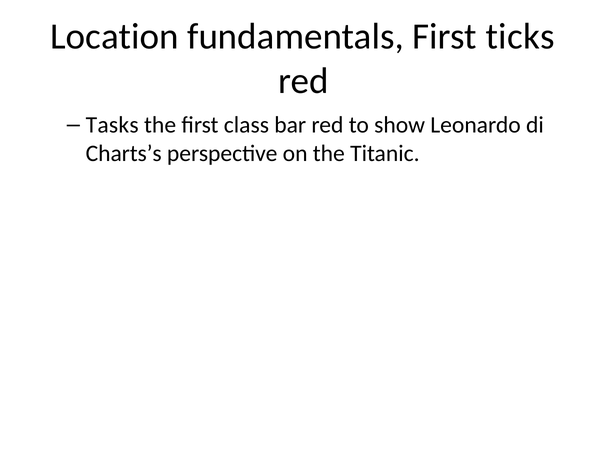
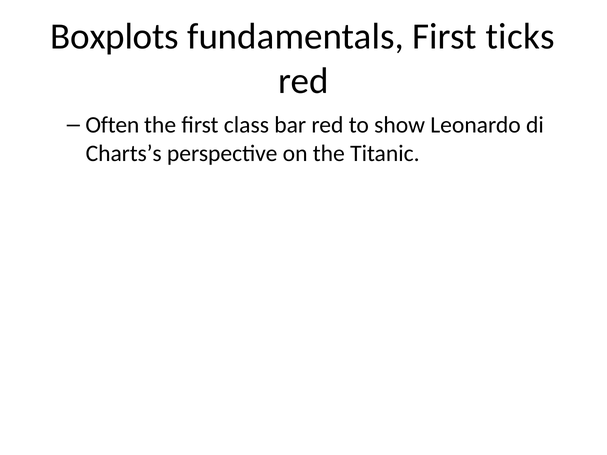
Location: Location -> Boxplots
Tasks: Tasks -> Often
